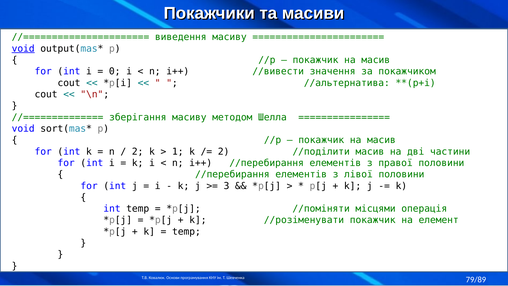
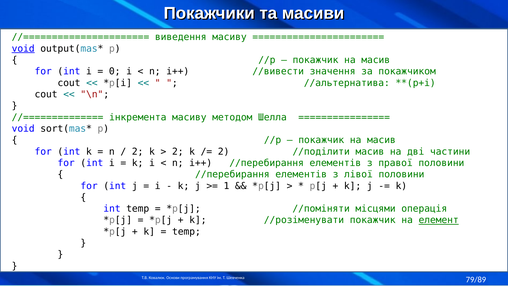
зберігання: зберігання -> інкремента
1 at (178, 151): 1 -> 2
3: 3 -> 1
елемент underline: none -> present
